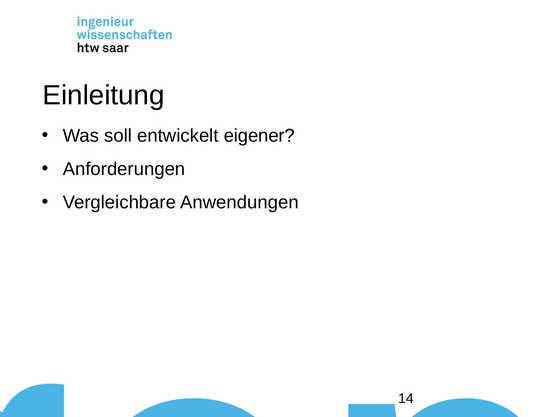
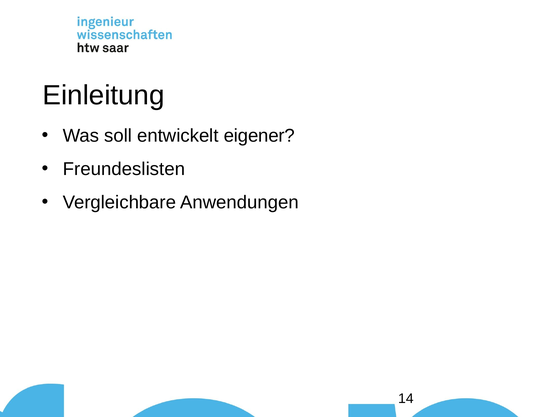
Anforderungen: Anforderungen -> Freundeslisten
